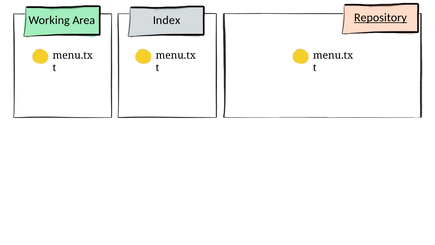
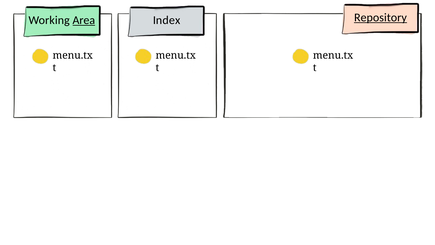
Area underline: none -> present
